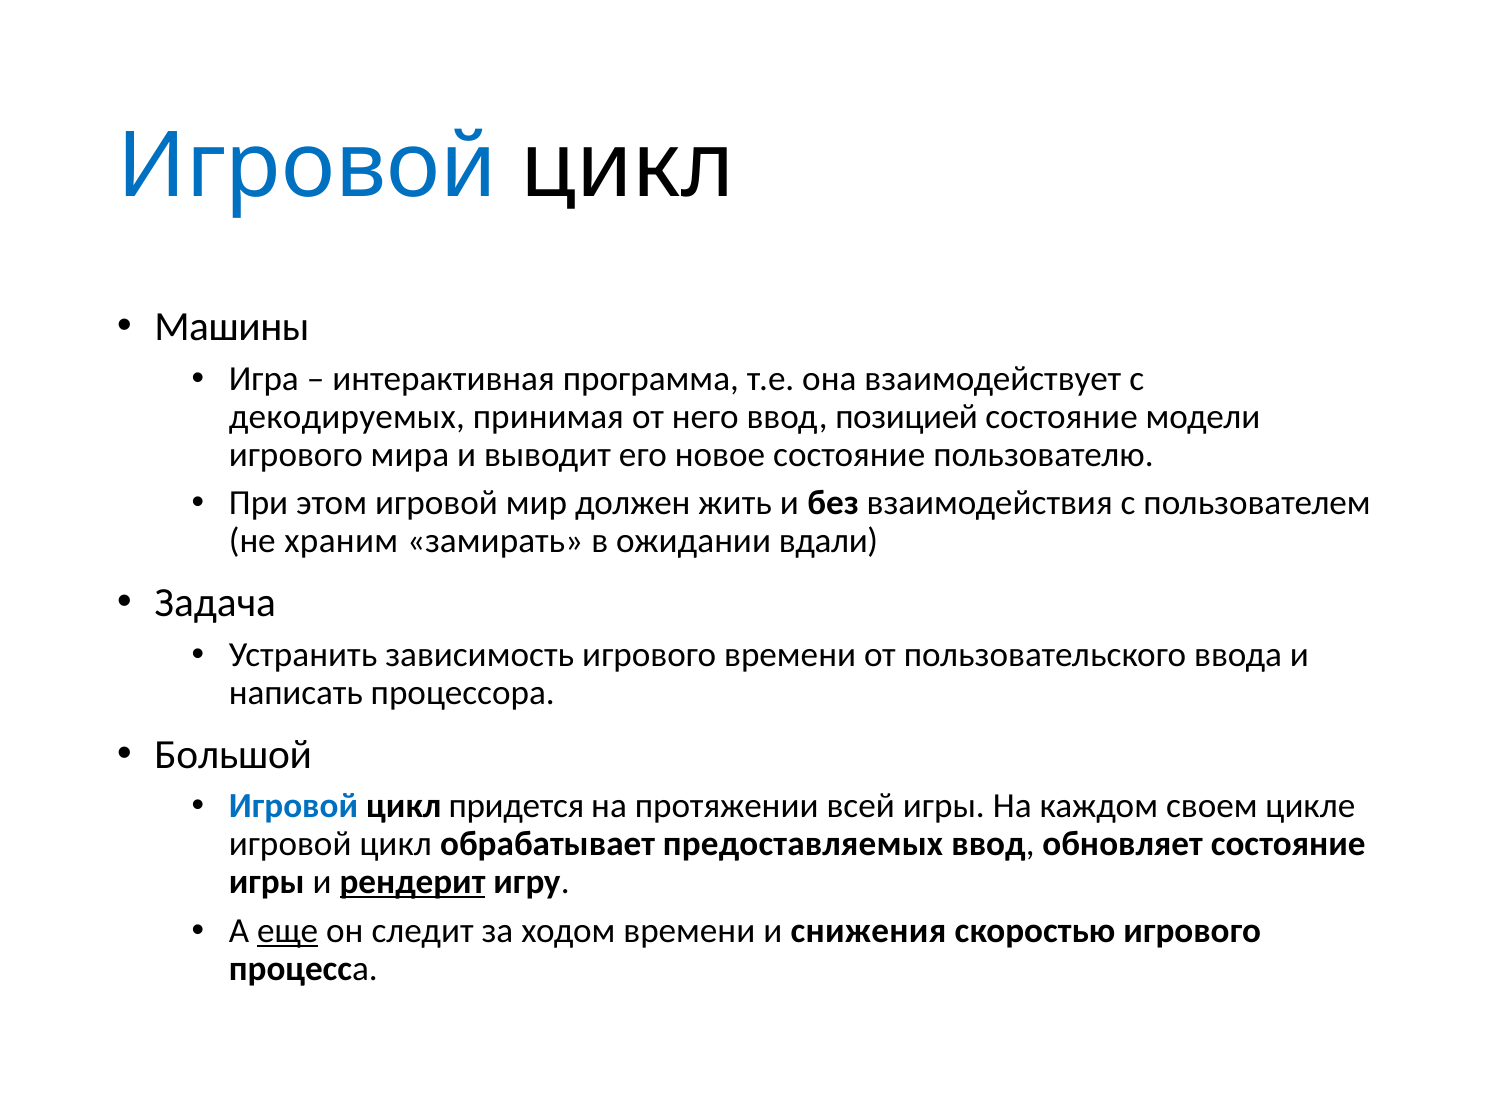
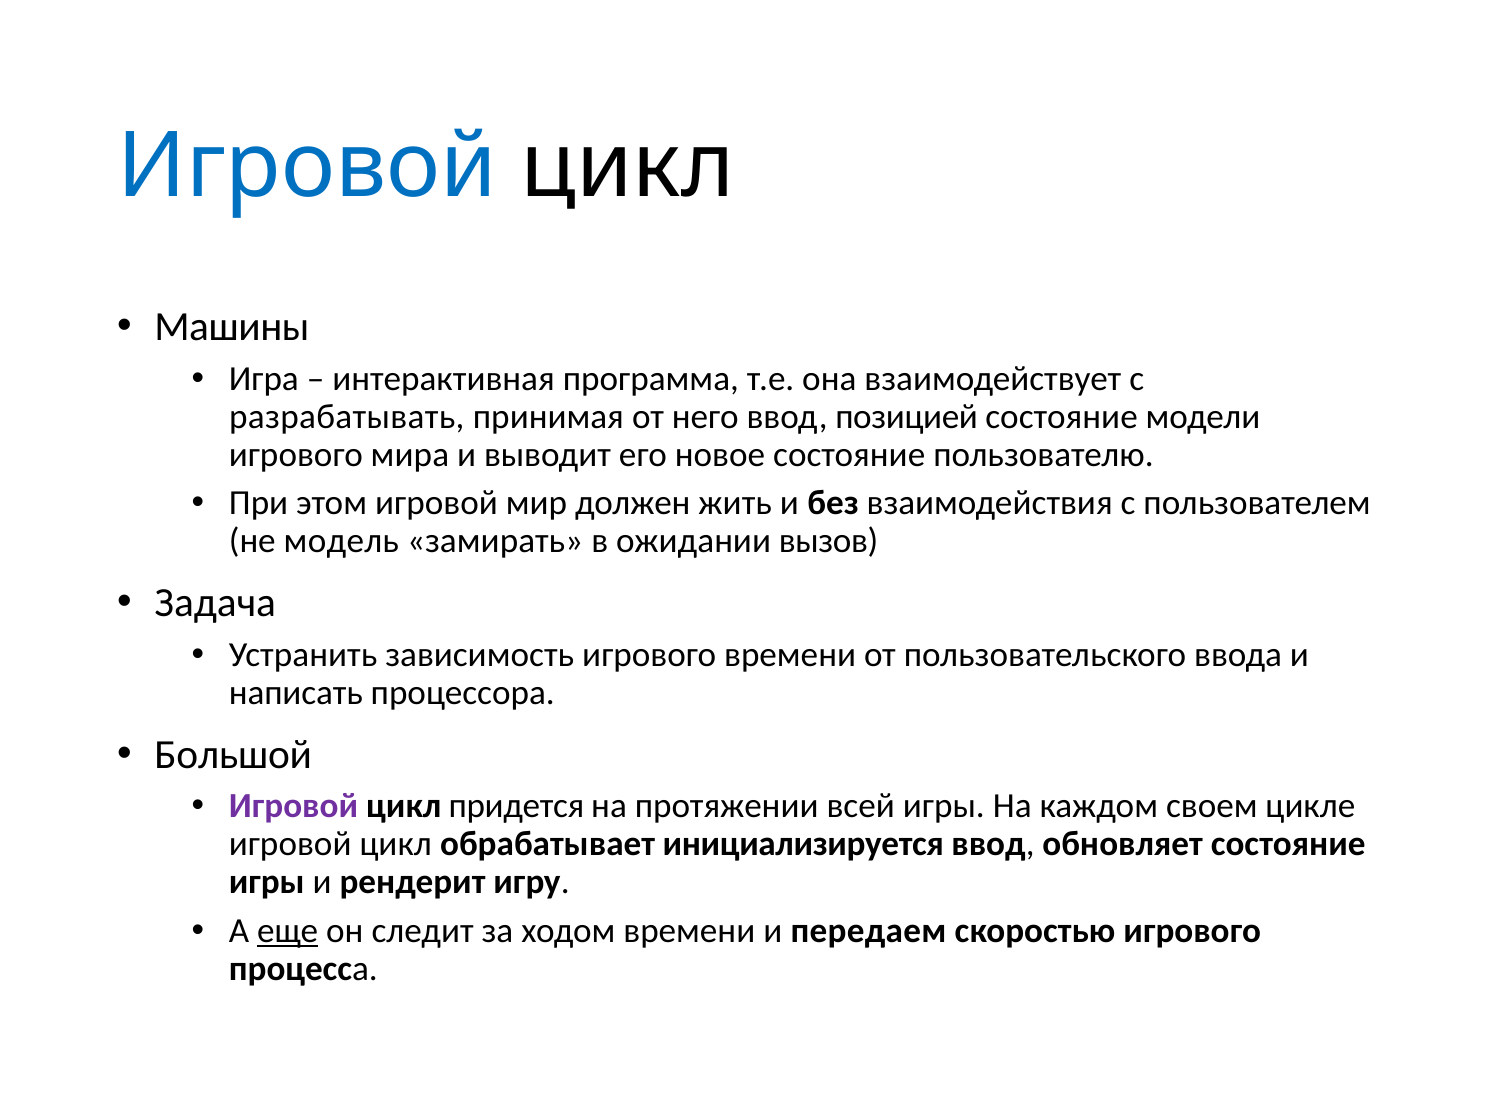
декодируемых: декодируемых -> разрабатывать
храним: храним -> модель
вдали: вдали -> вызов
Игровой at (294, 806) colour: blue -> purple
предоставляемых: предоставляемых -> инициализируется
рендерит underline: present -> none
снижения: снижения -> передаем
